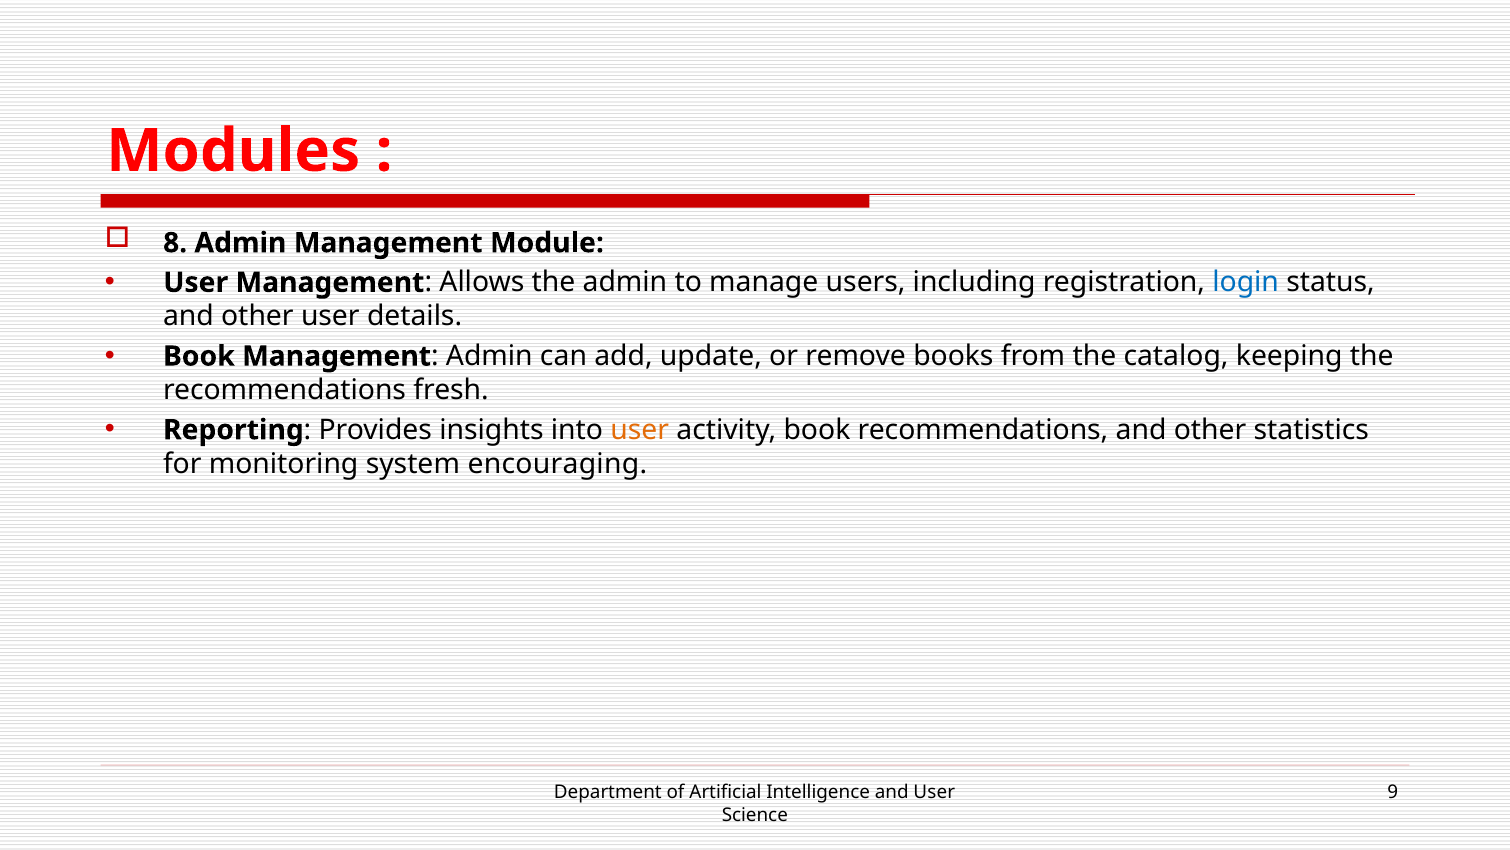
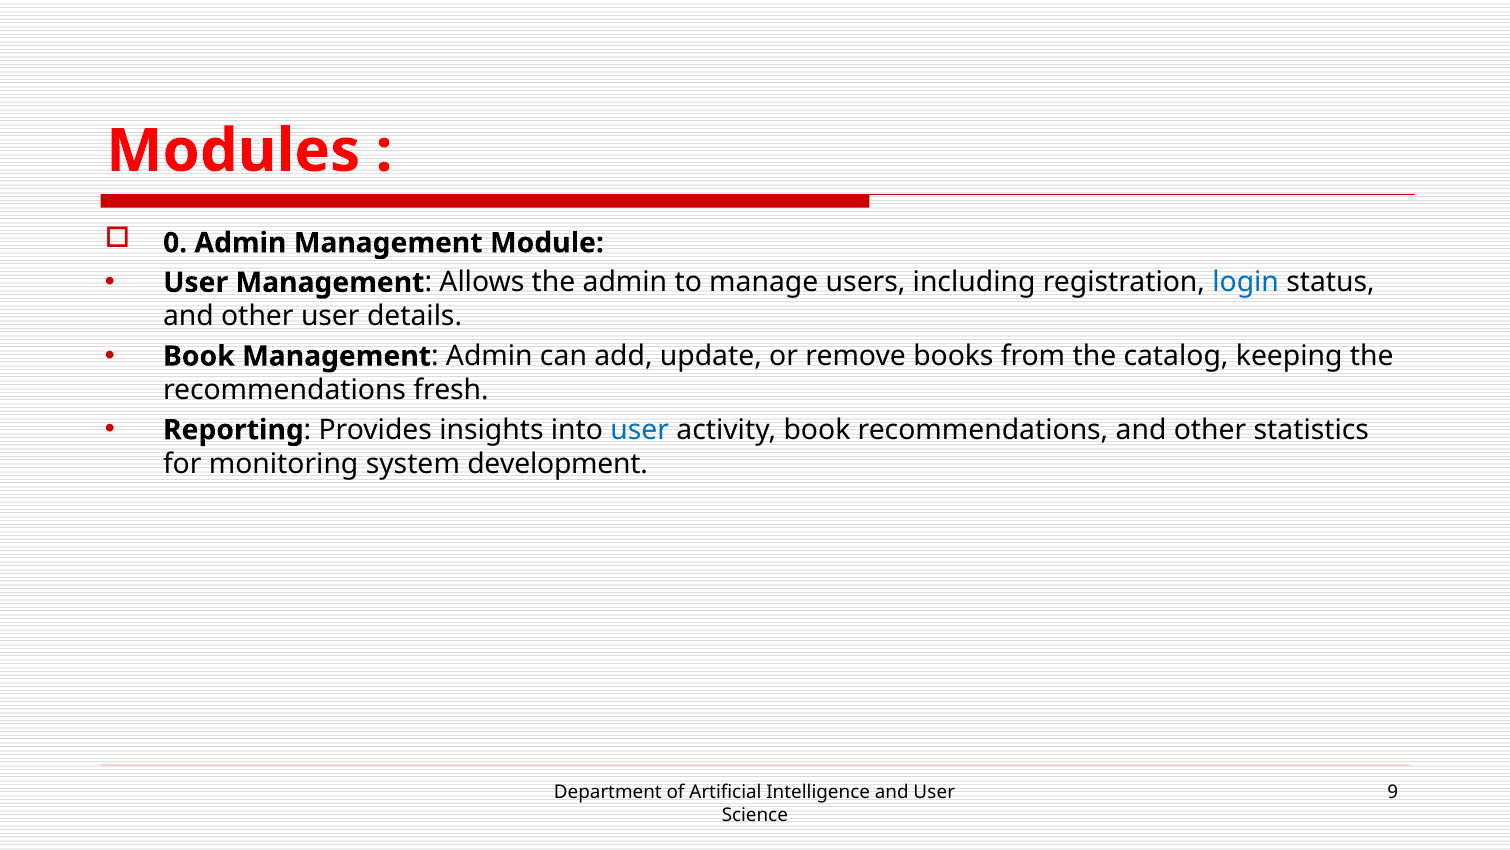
8: 8 -> 0
user at (640, 430) colour: orange -> blue
encouraging: encouraging -> development
